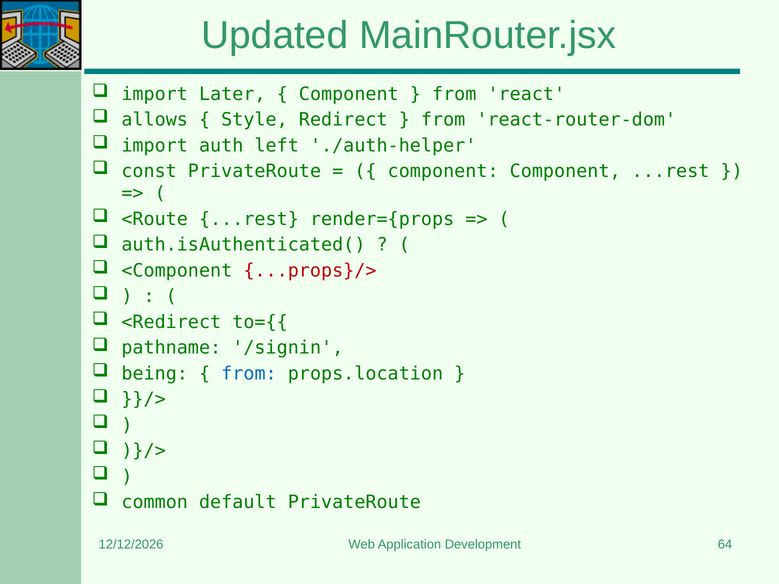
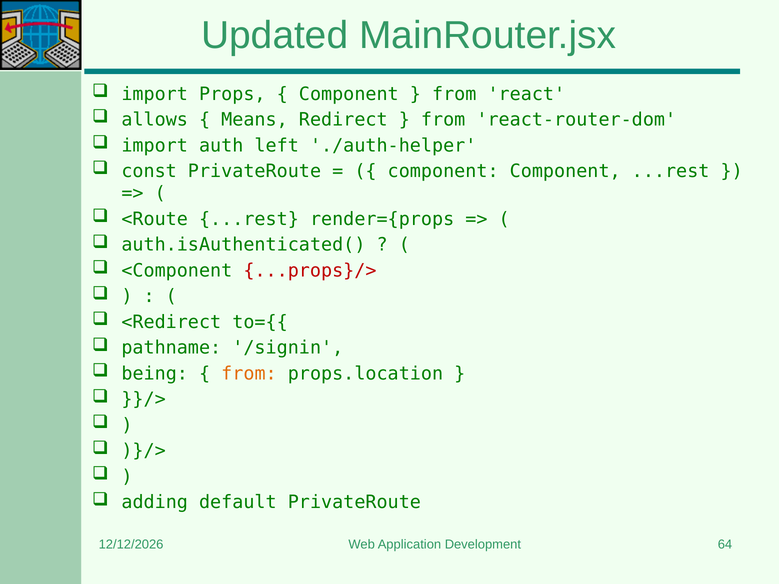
Later: Later -> Props
Style: Style -> Means
from at (249, 374) colour: blue -> orange
common: common -> adding
